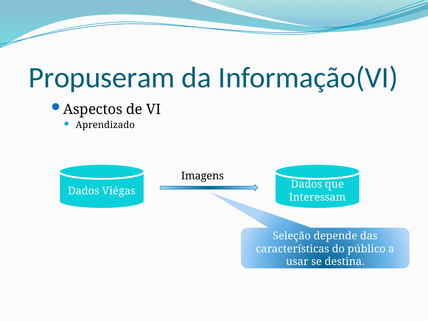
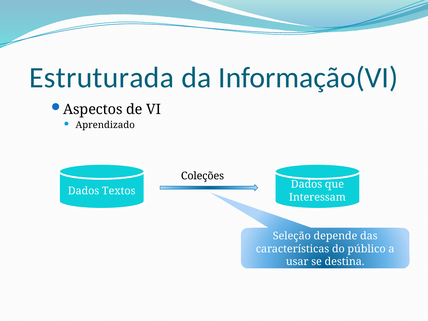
Propuseram: Propuseram -> Estruturada
Imagens: Imagens -> Coleções
Viégas: Viégas -> Textos
